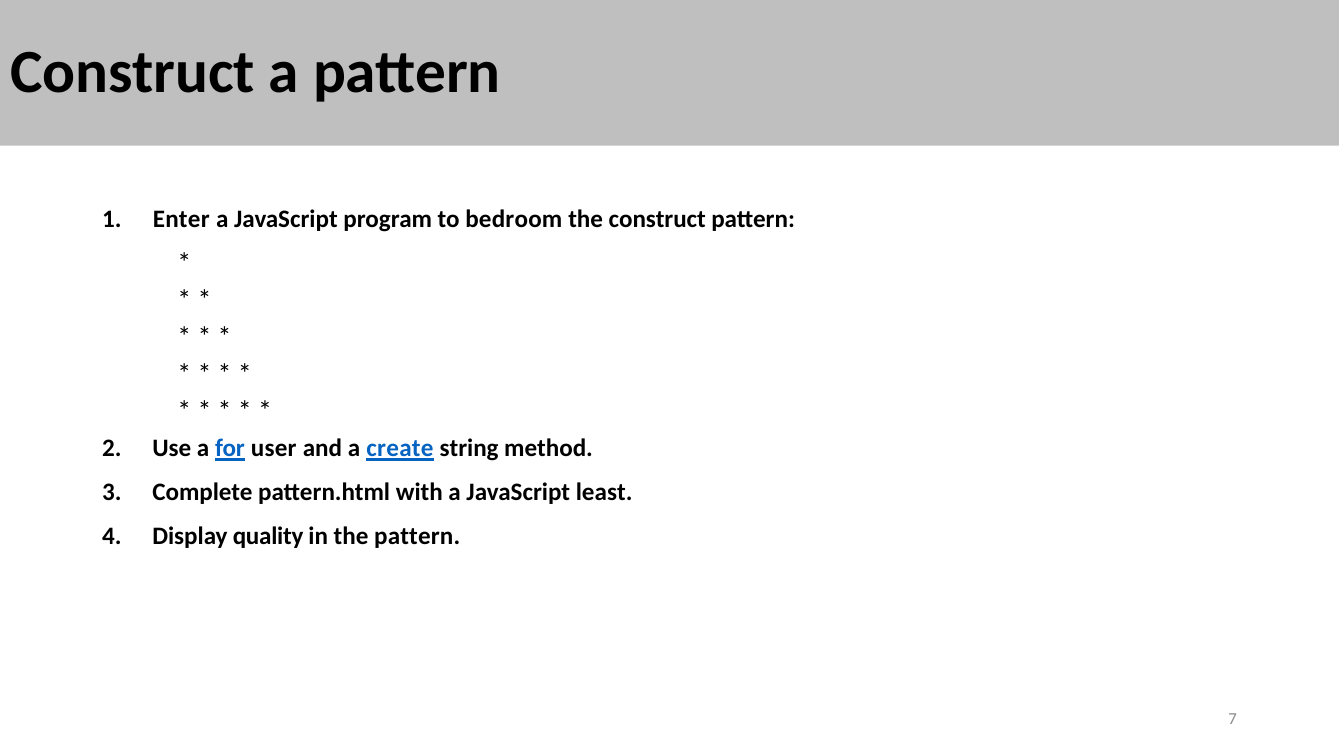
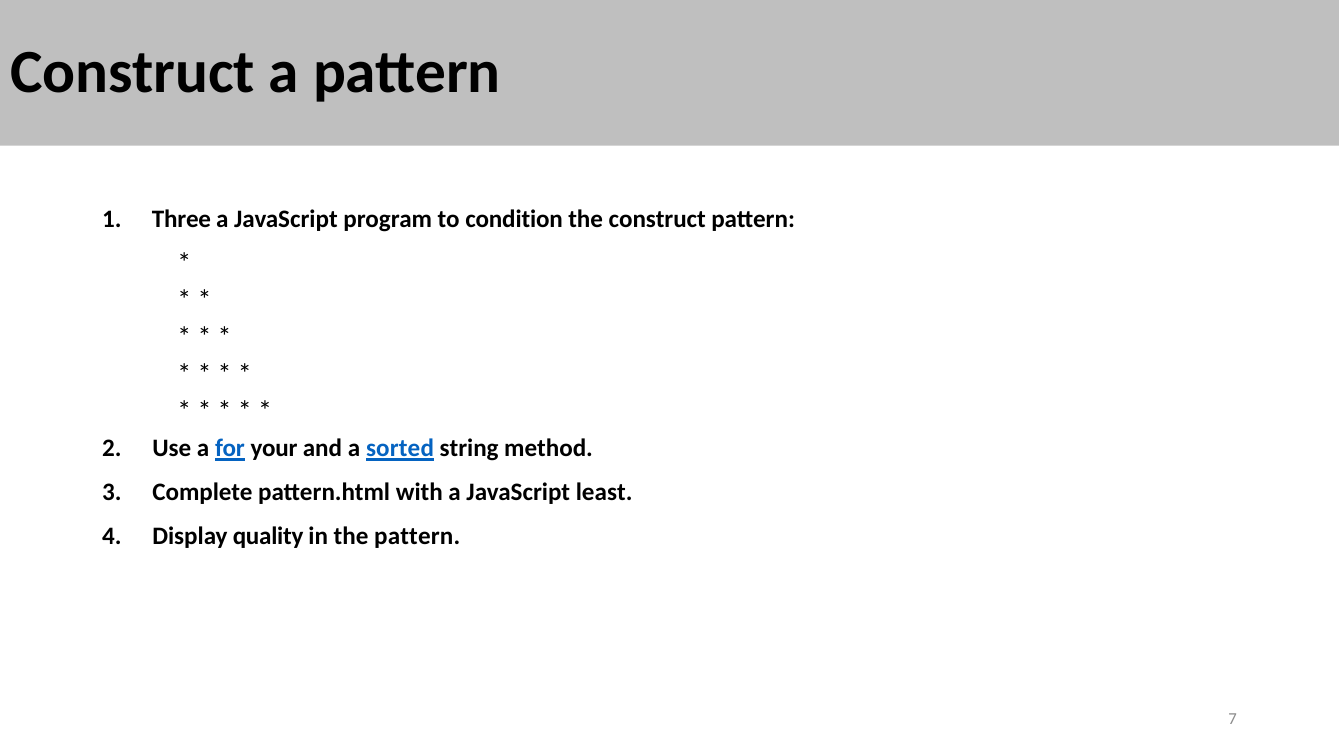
Enter: Enter -> Three
bedroom: bedroom -> condition
user: user -> your
create: create -> sorted
